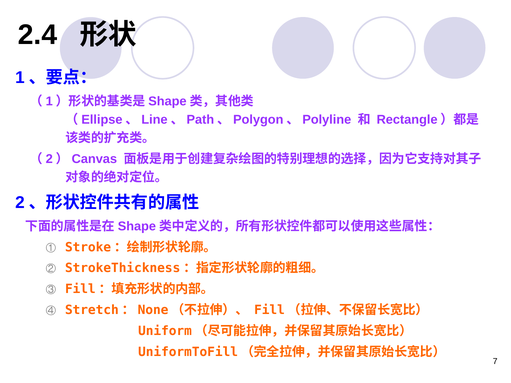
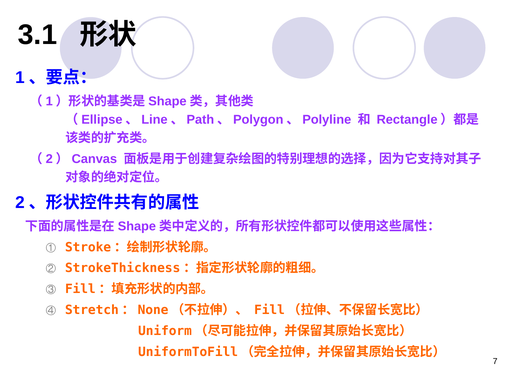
2.4: 2.4 -> 3.1
